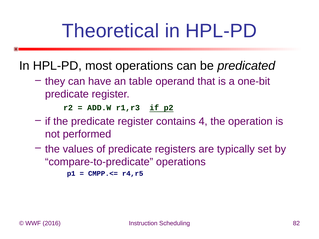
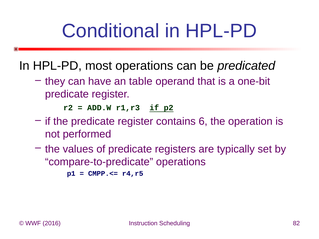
Theoretical: Theoretical -> Conditional
4: 4 -> 6
